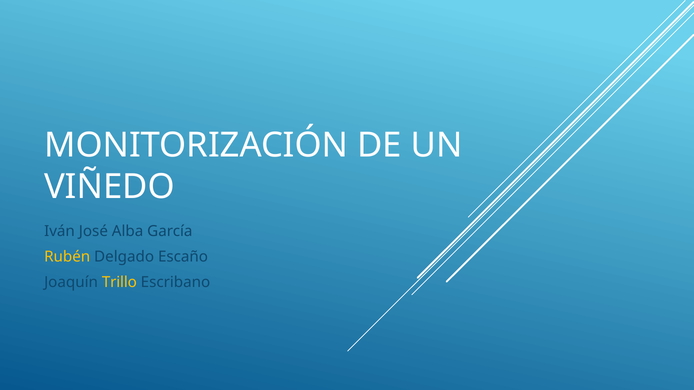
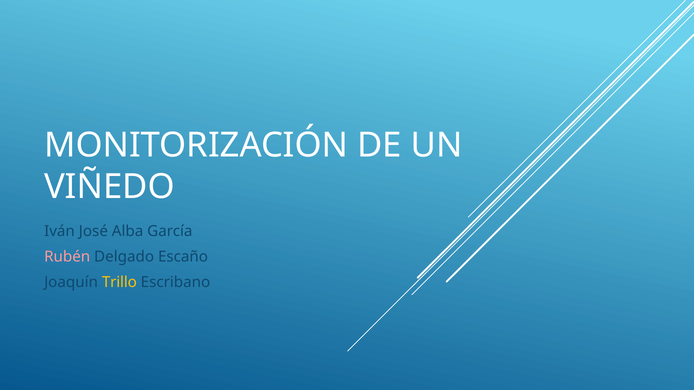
Rubén colour: yellow -> pink
